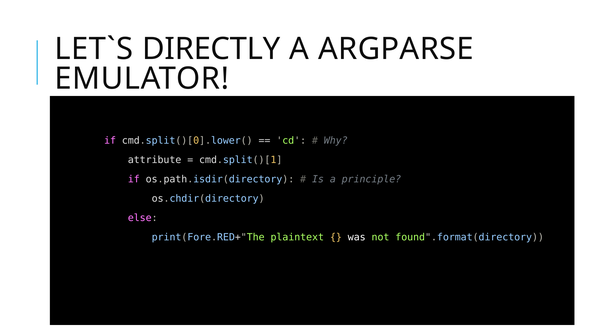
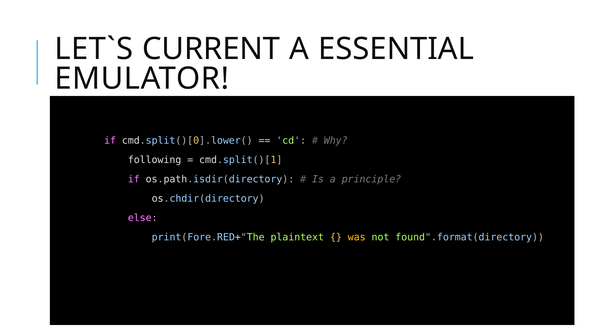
DIRECTLY: DIRECTLY -> CURRENT
ARGPARSE: ARGPARSE -> ESSENTIAL
attribute: attribute -> following
was colour: white -> yellow
